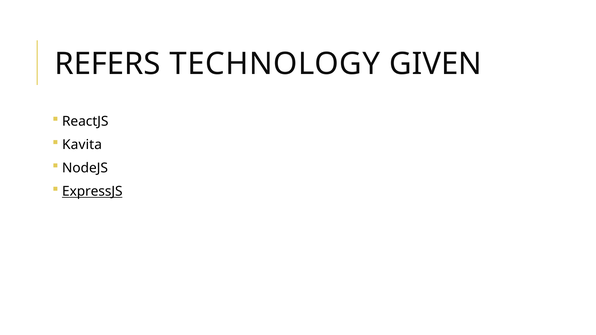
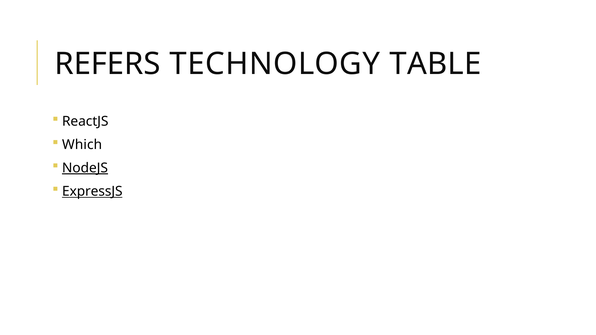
GIVEN: GIVEN -> TABLE
Kavita: Kavita -> Which
NodeJS underline: none -> present
